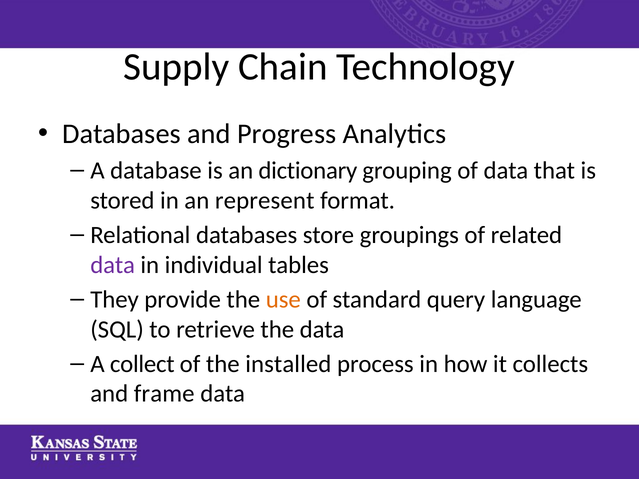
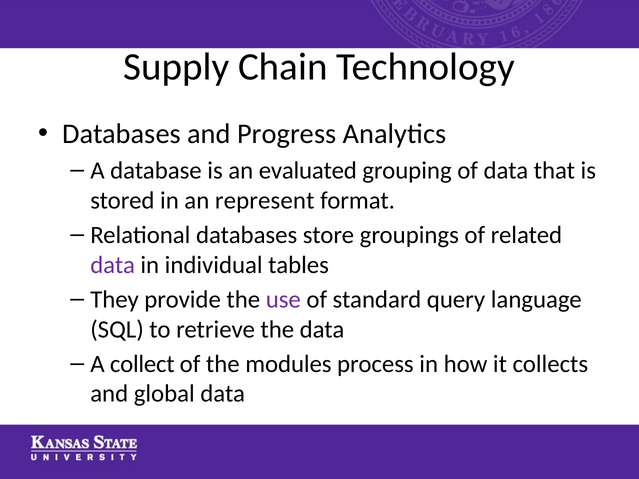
dictionary: dictionary -> evaluated
use colour: orange -> purple
installed: installed -> modules
frame: frame -> global
